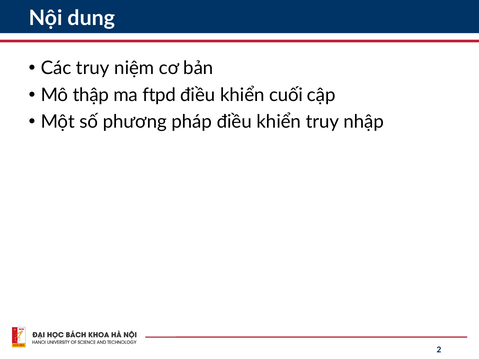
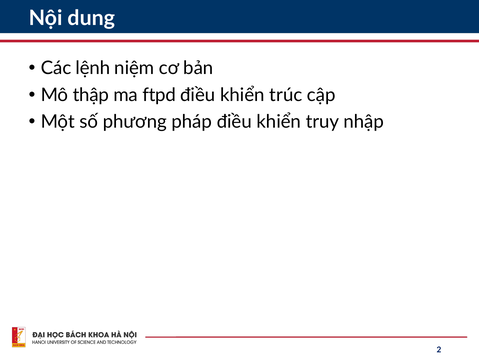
Các truy: truy -> lệnh
cuối: cuối -> trúc
